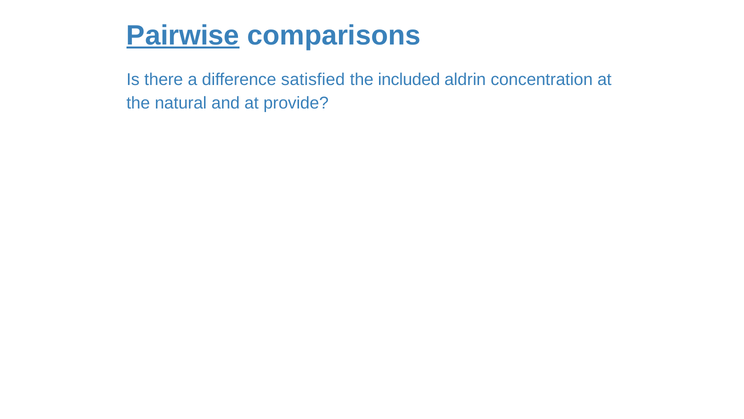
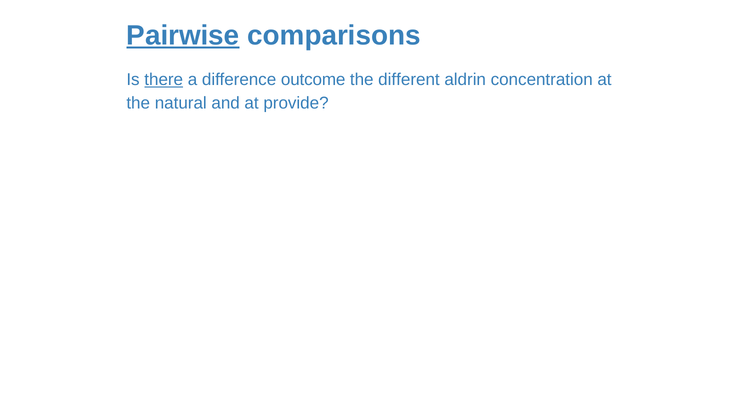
there underline: none -> present
satisfied: satisfied -> outcome
included: included -> different
